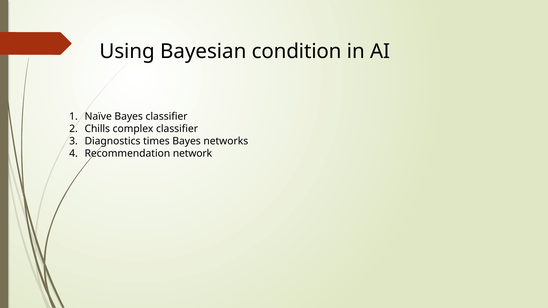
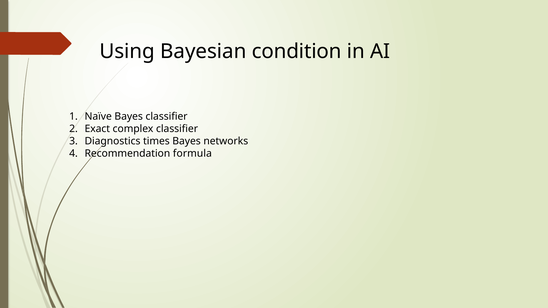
Chills: Chills -> Exact
network: network -> formula
